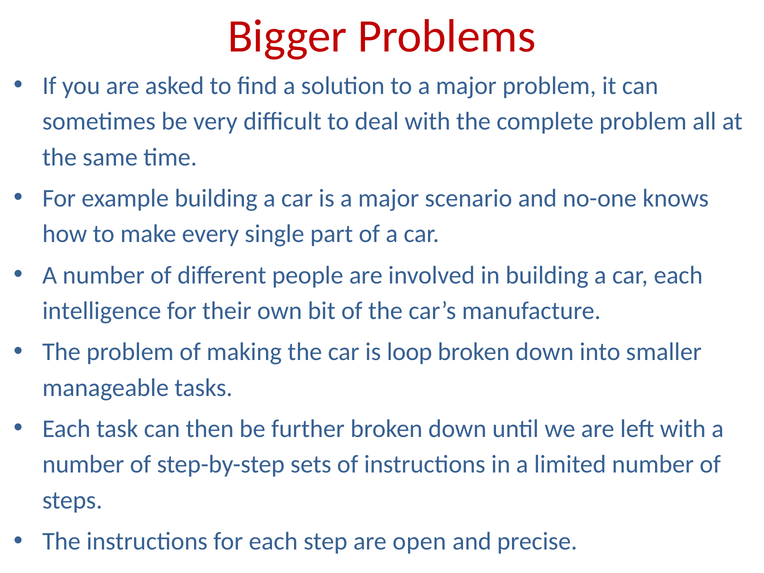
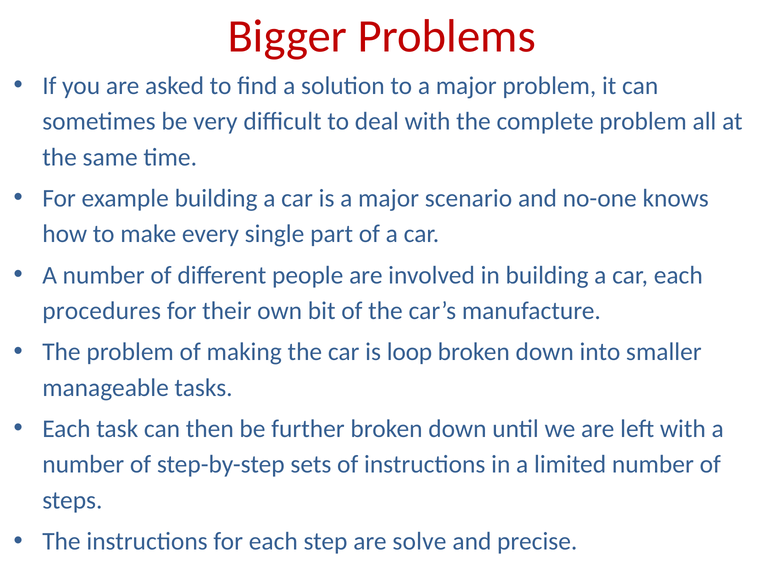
intelligence: intelligence -> procedures
open: open -> solve
